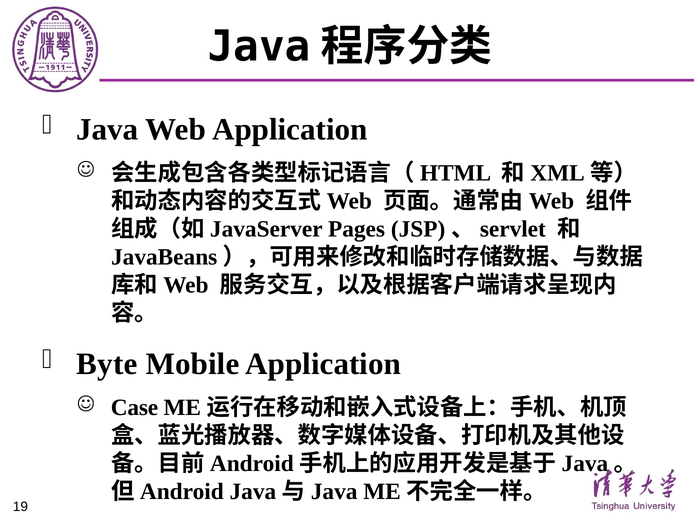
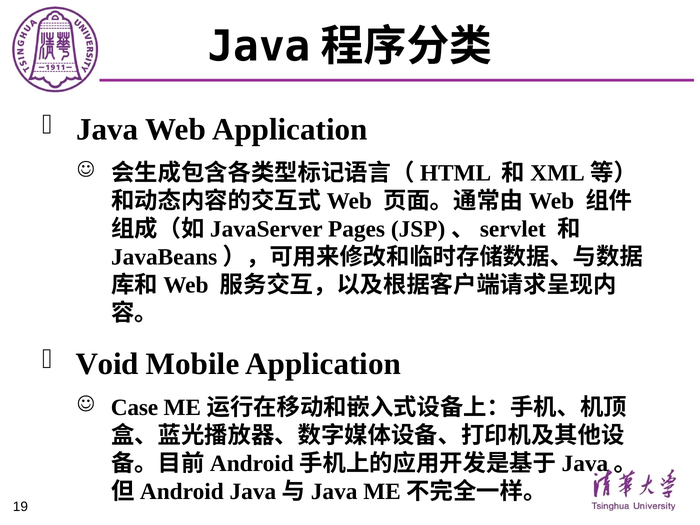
Byte: Byte -> Void
